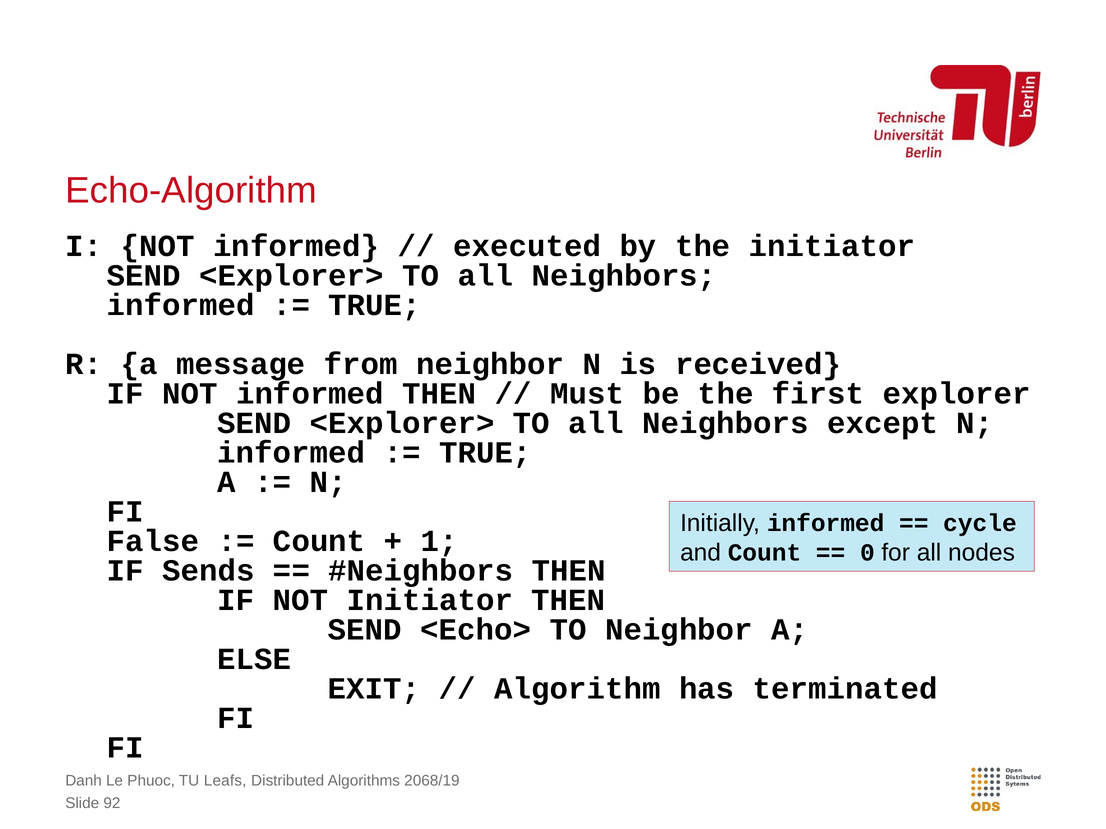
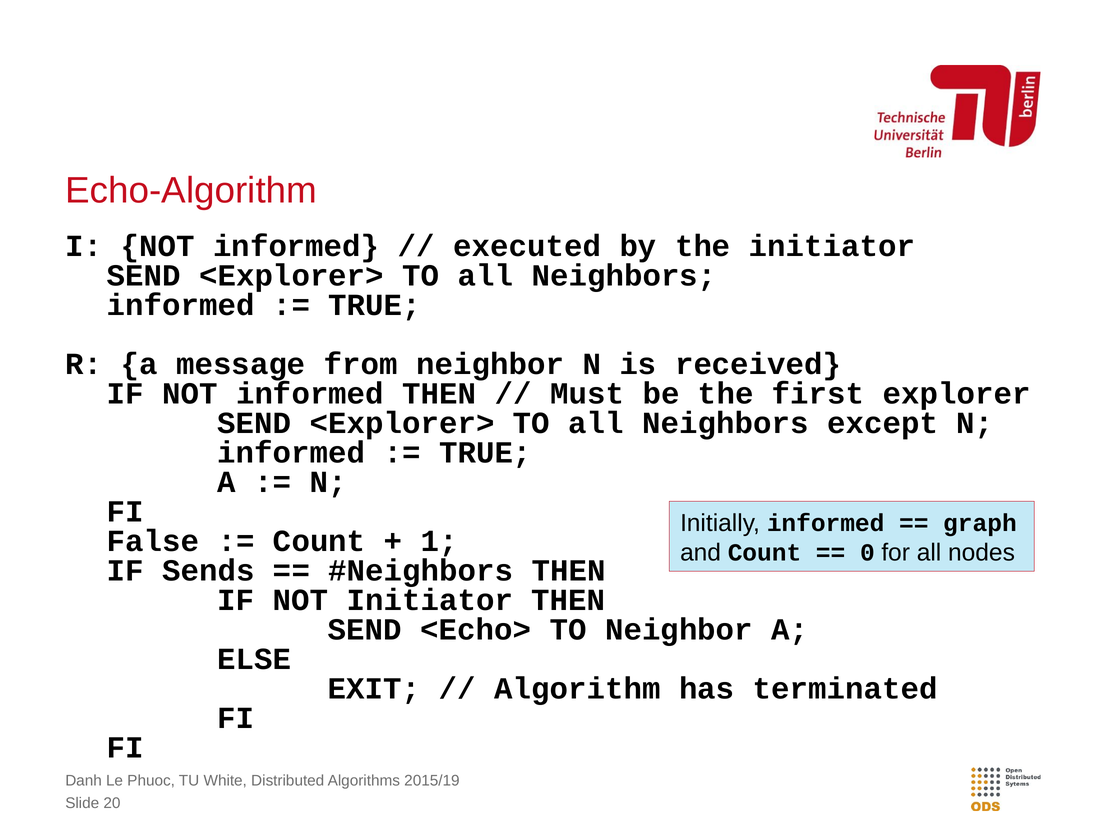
cycle: cycle -> graph
Leafs: Leafs -> White
2068/19: 2068/19 -> 2015/19
92: 92 -> 20
